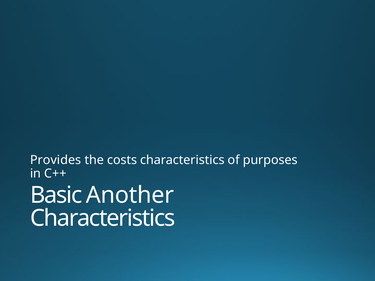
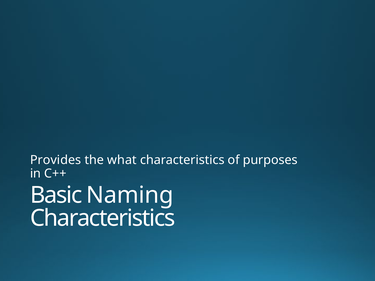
costs: costs -> what
Another: Another -> Naming
